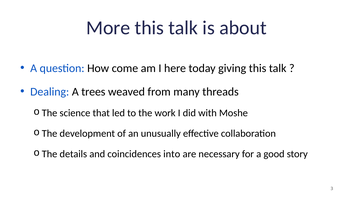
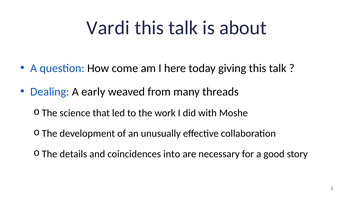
More: More -> Vardi
trees: trees -> early
